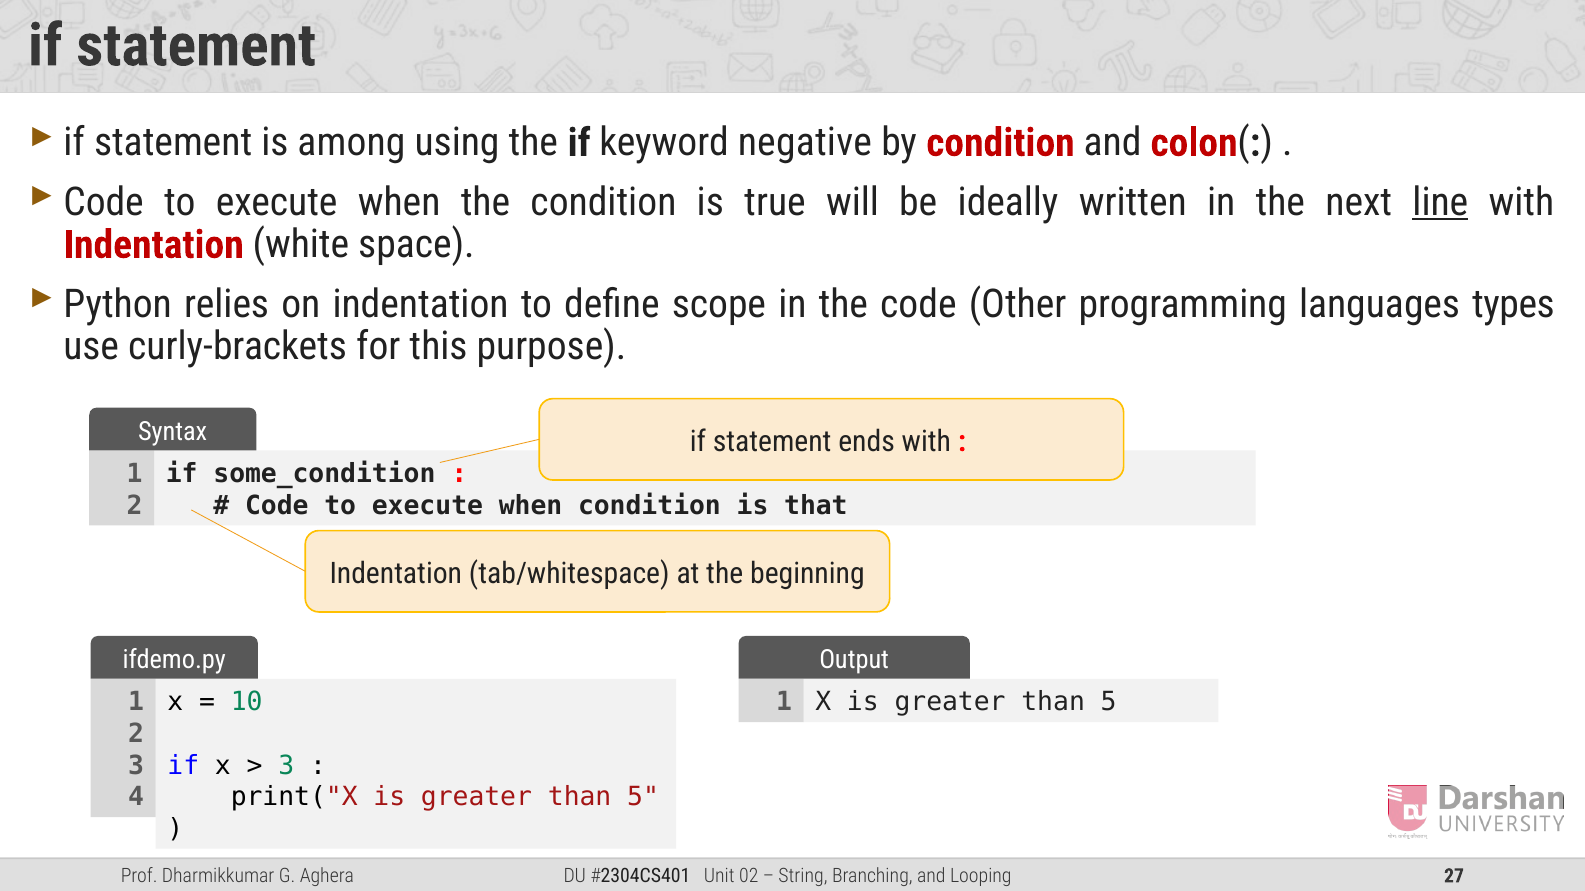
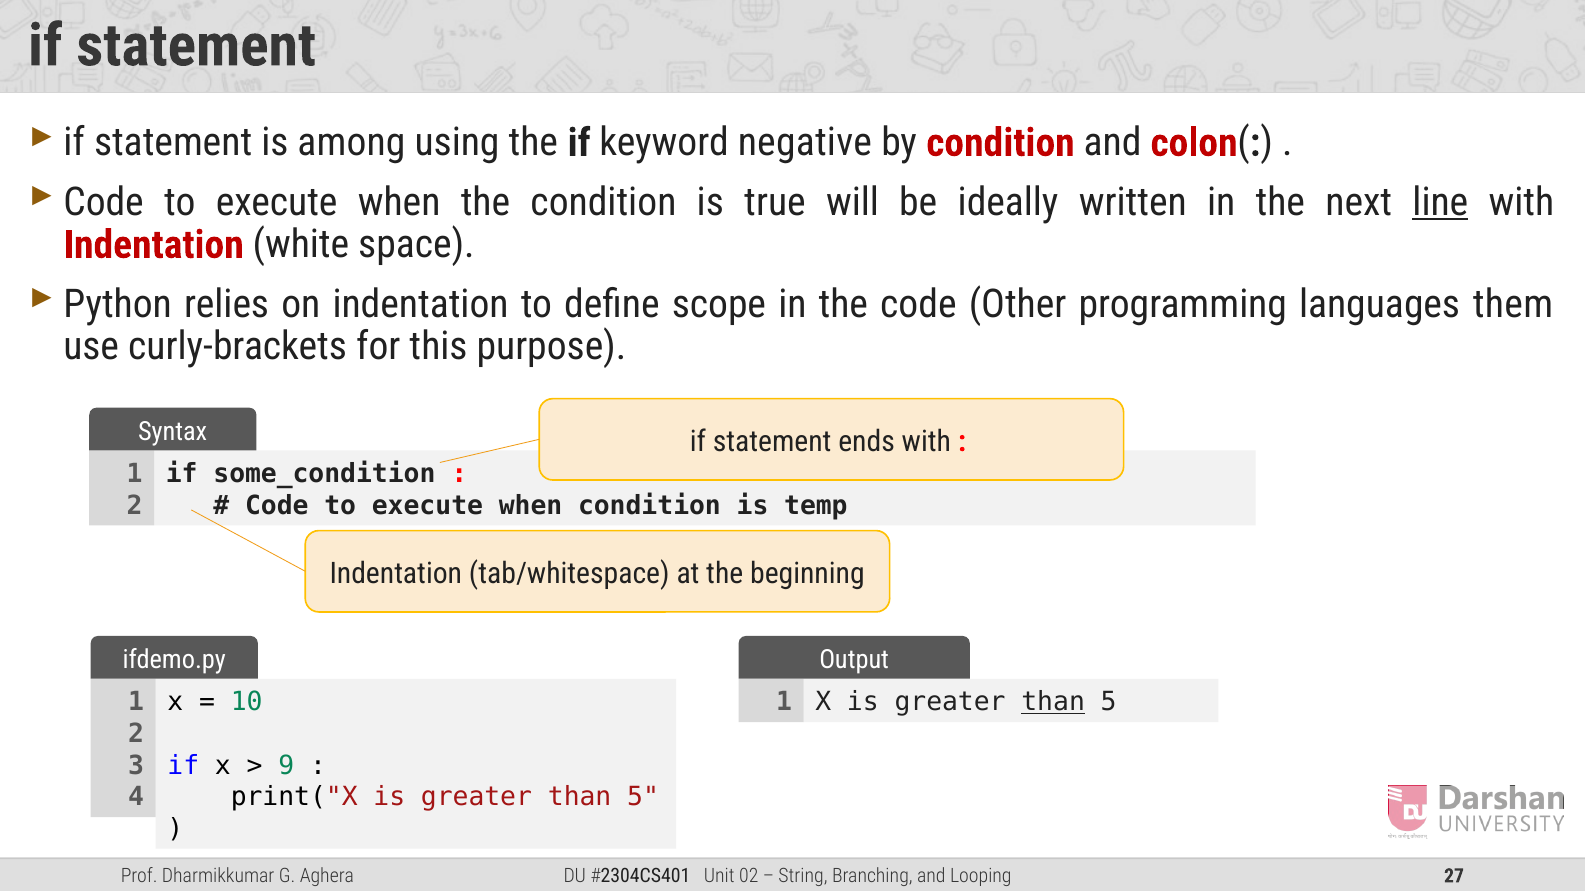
types: types -> them
that: that -> temp
than at (1053, 703) underline: none -> present
3 at (286, 766): 3 -> 9
